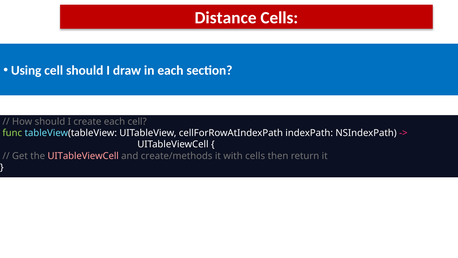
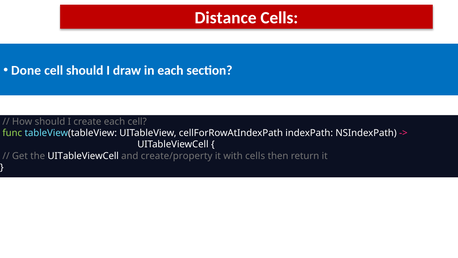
Using: Using -> Done
UITableViewCell at (83, 156) colour: pink -> white
create/methods: create/methods -> create/property
